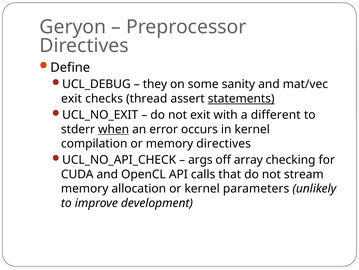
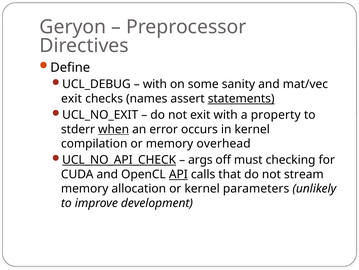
they at (155, 84): they -> with
thread: thread -> names
different: different -> property
memory directives: directives -> overhead
UCL_NO_API_CHECK underline: none -> present
array: array -> must
API underline: none -> present
